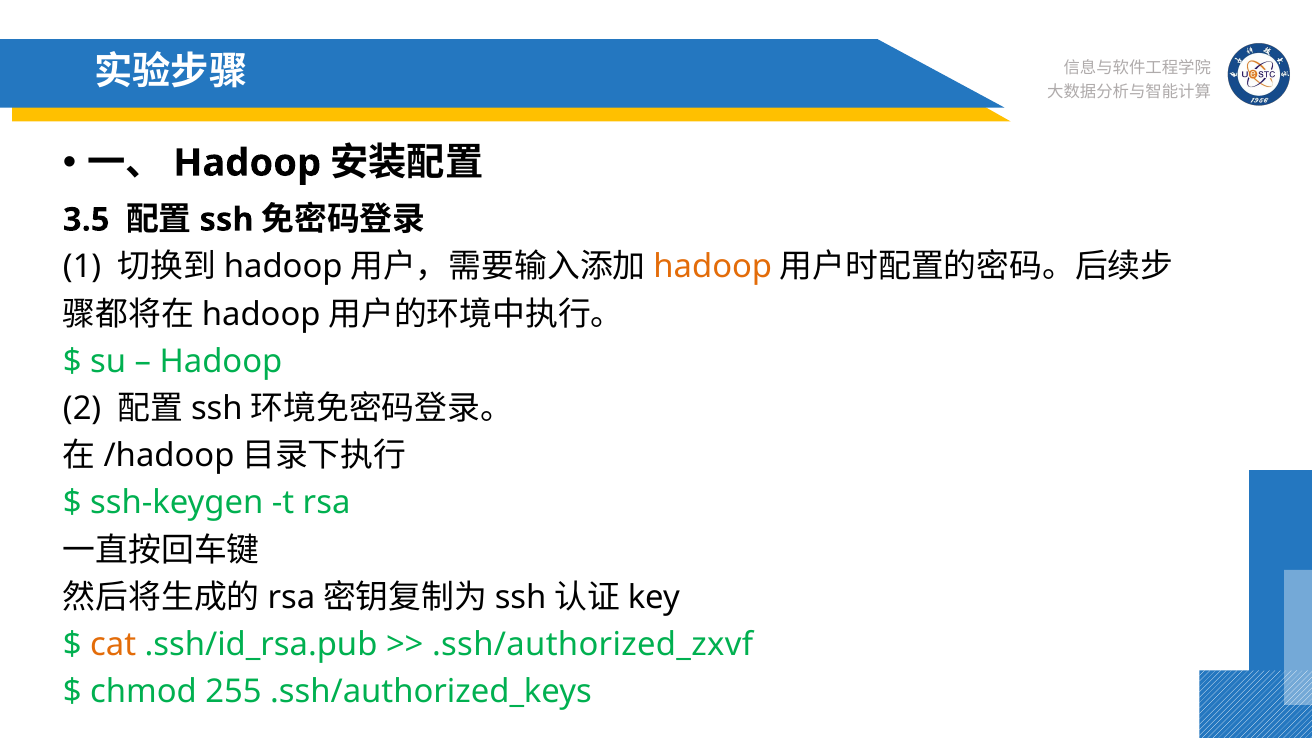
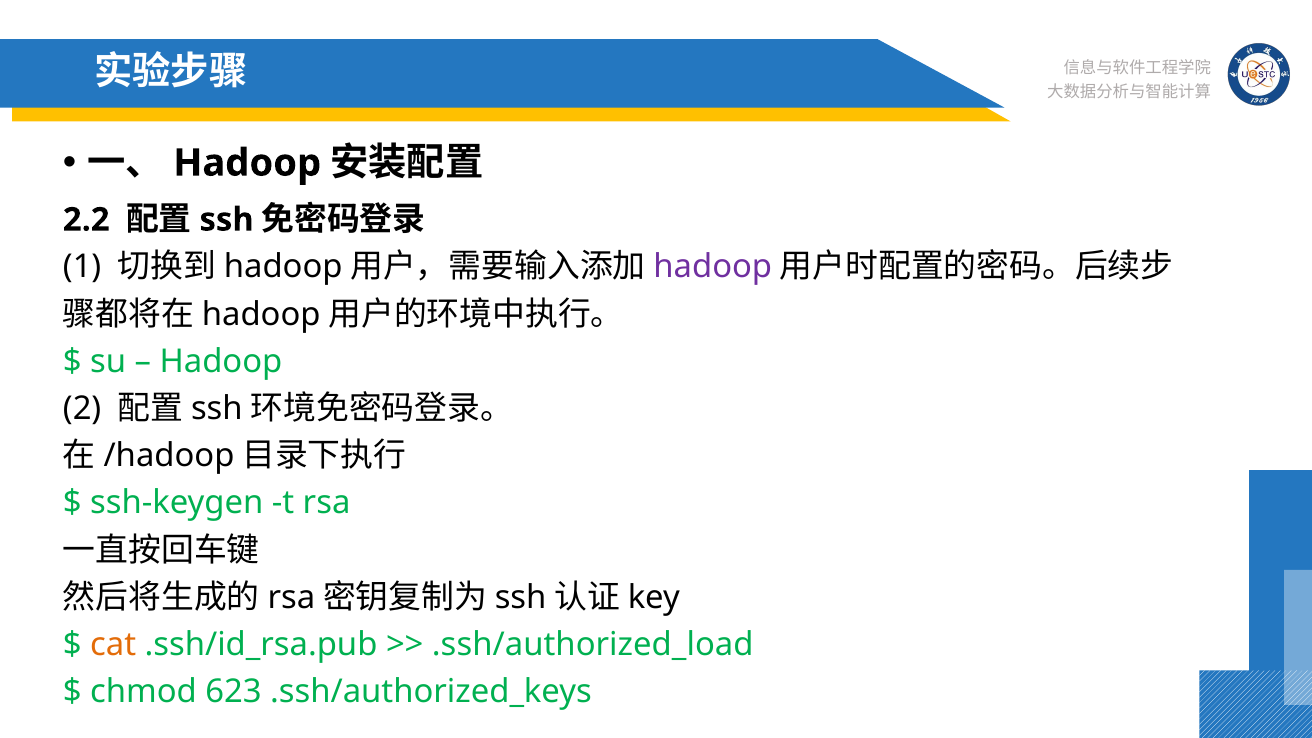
3.5: 3.5 -> 2.2
hadoop at (713, 267) colour: orange -> purple
.ssh/authorized_zxvf: .ssh/authorized_zxvf -> .ssh/authorized_load
255: 255 -> 623
